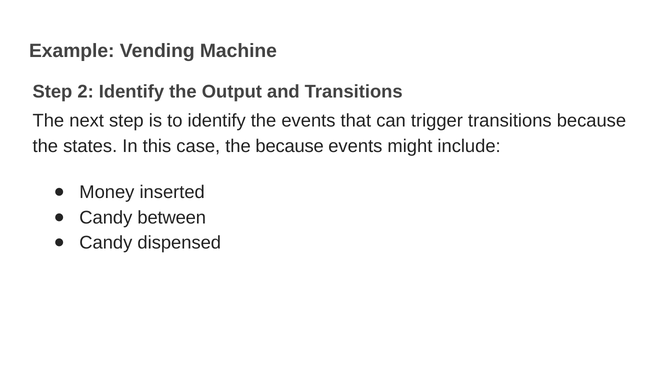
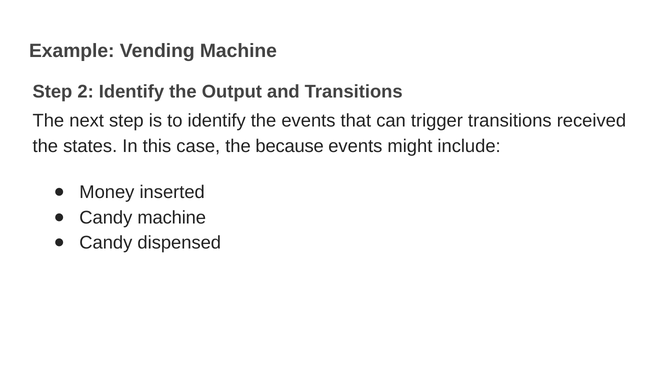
transitions because: because -> received
Candy between: between -> machine
